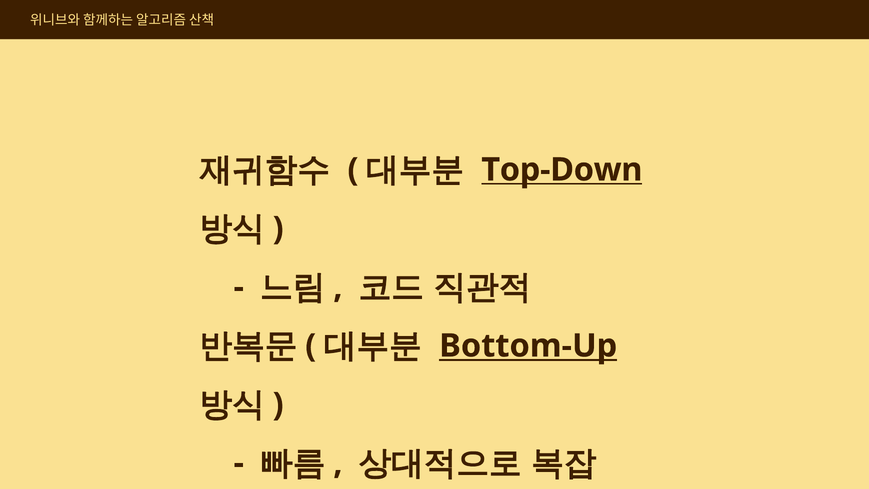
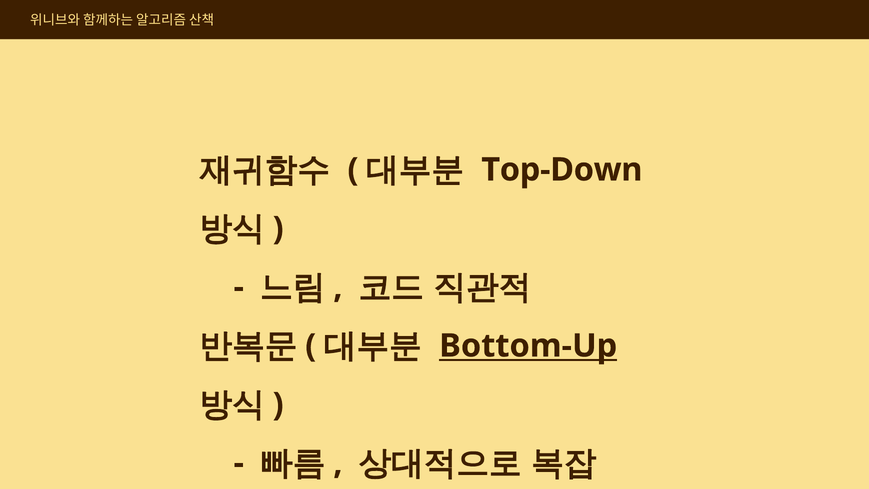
Top-Down underline: present -> none
